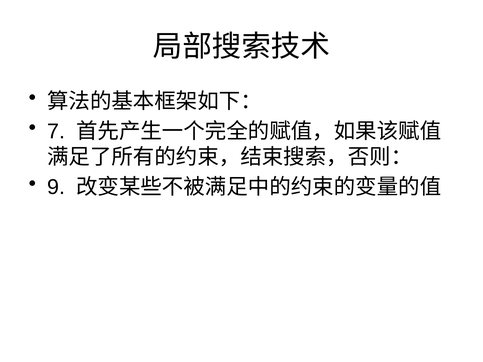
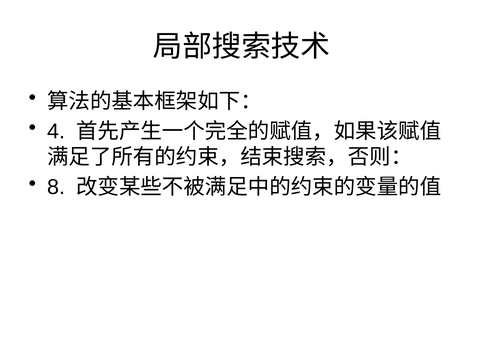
7: 7 -> 4
9: 9 -> 8
